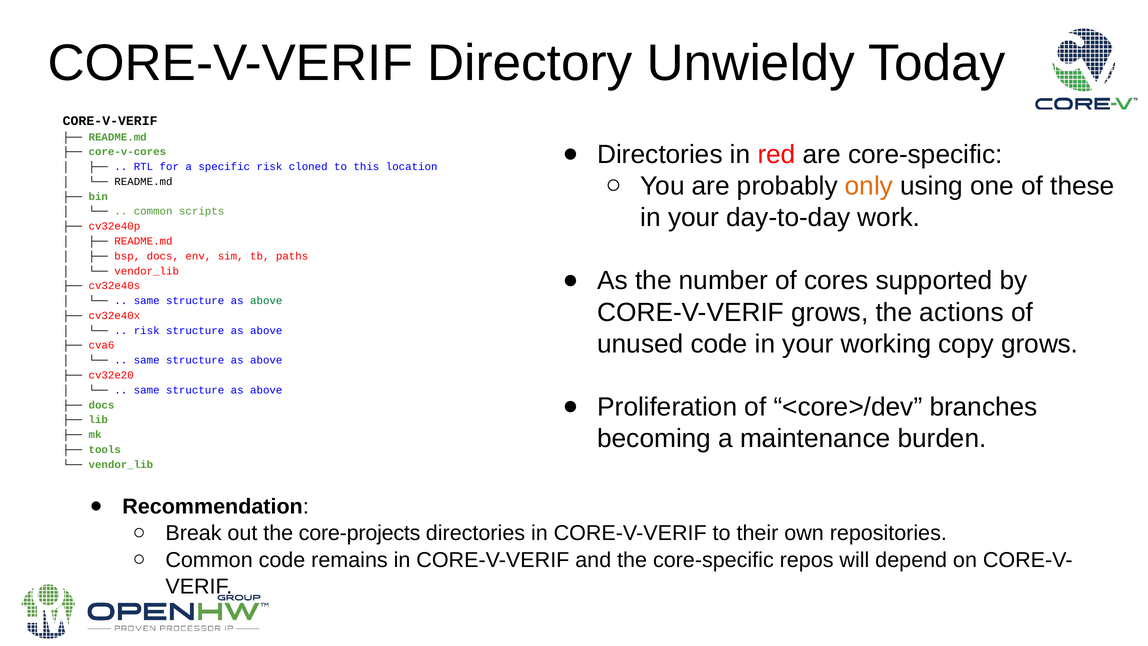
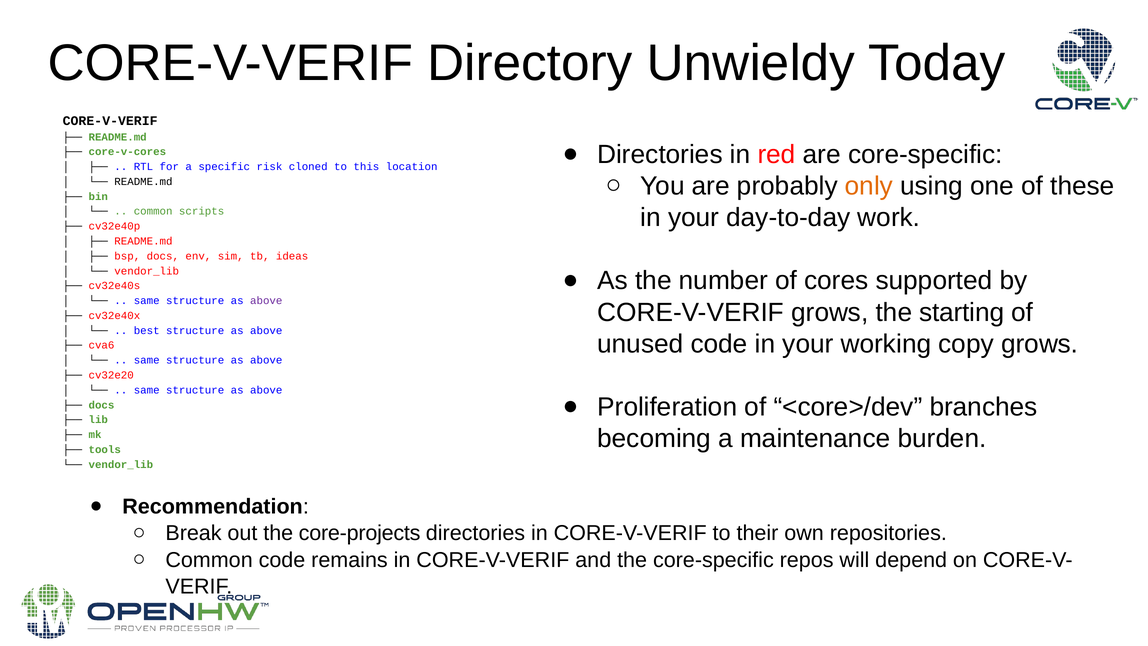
paths: paths -> ideas
above at (266, 301) colour: green -> purple
actions: actions -> starting
risk at (147, 330): risk -> best
